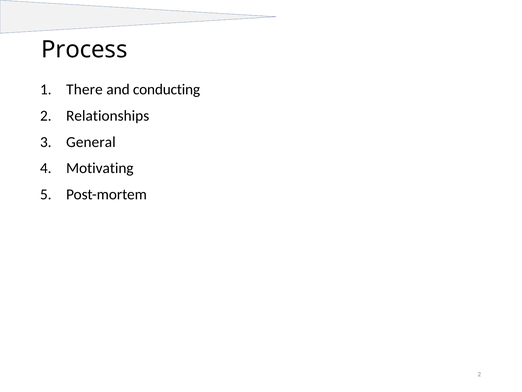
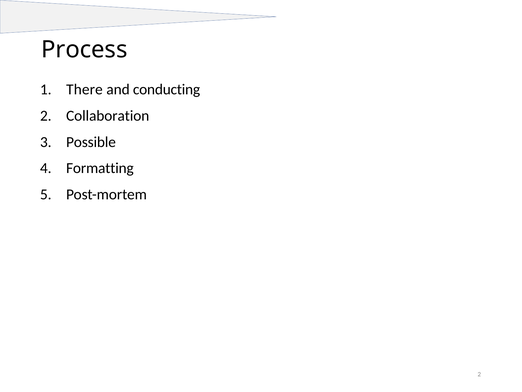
Relationships: Relationships -> Collaboration
General: General -> Possible
Motivating: Motivating -> Formatting
